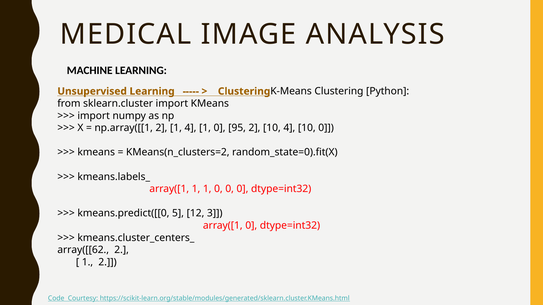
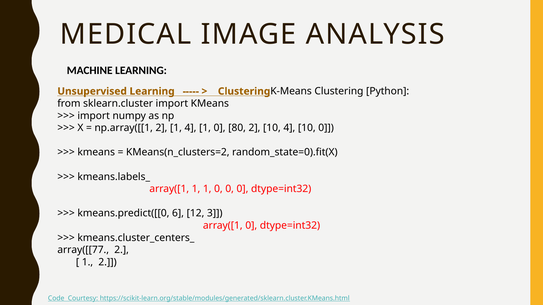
95: 95 -> 80
5: 5 -> 6
array([[62: array([[62 -> array([[77
